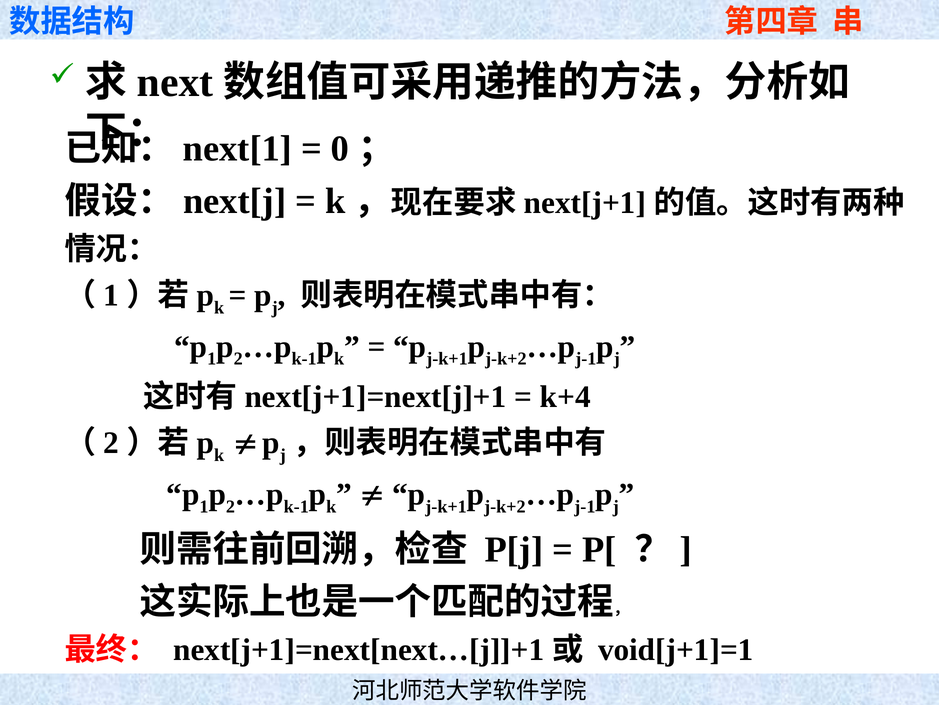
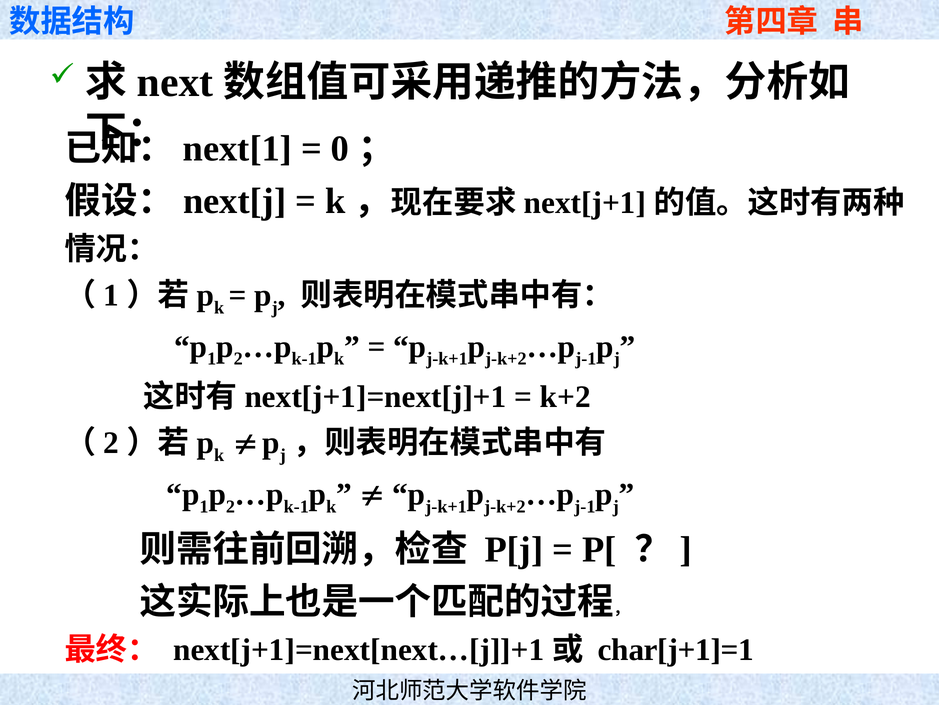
k+4: k+4 -> k+2
void[j+1]=1: void[j+1]=1 -> char[j+1]=1
